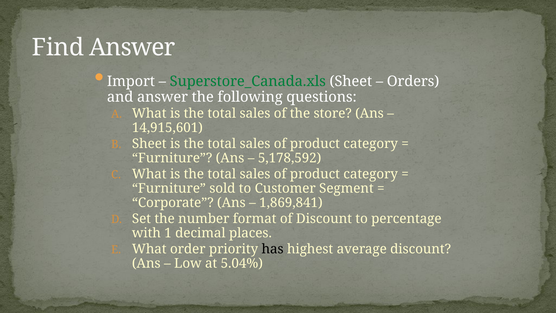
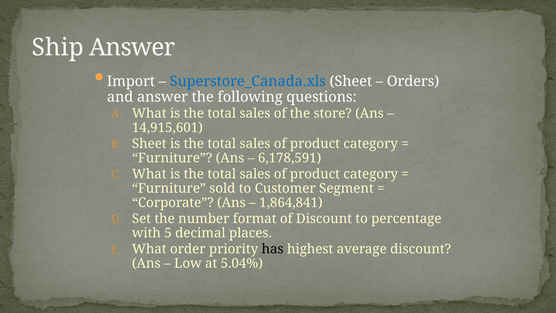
Find: Find -> Ship
Superstore_Canada.xls colour: green -> blue
5,178,592: 5,178,592 -> 6,178,591
1,869,841: 1,869,841 -> 1,864,841
1: 1 -> 5
